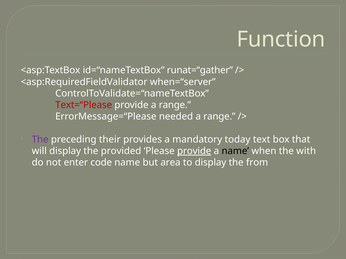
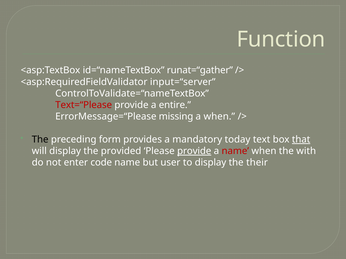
when=“server: when=“server -> input=“server
provide a range: range -> entire
needed: needed -> missing
range at (219, 117): range -> when
The at (40, 140) colour: purple -> black
their: their -> form
that underline: none -> present
name at (235, 151) colour: black -> red
area: area -> user
from: from -> their
